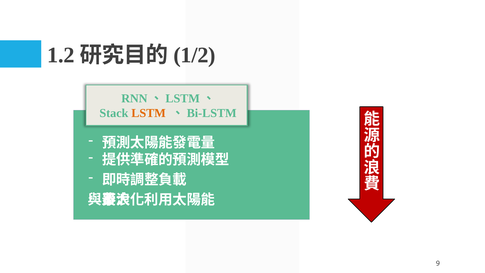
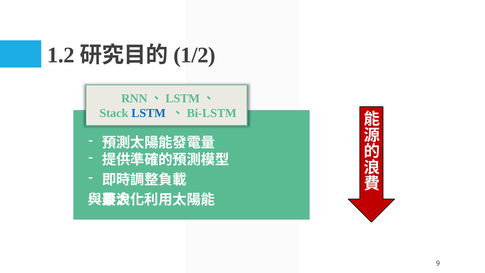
LSTM colour: orange -> blue
